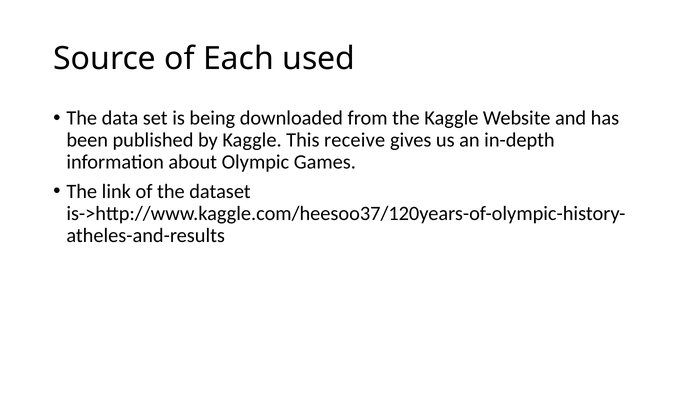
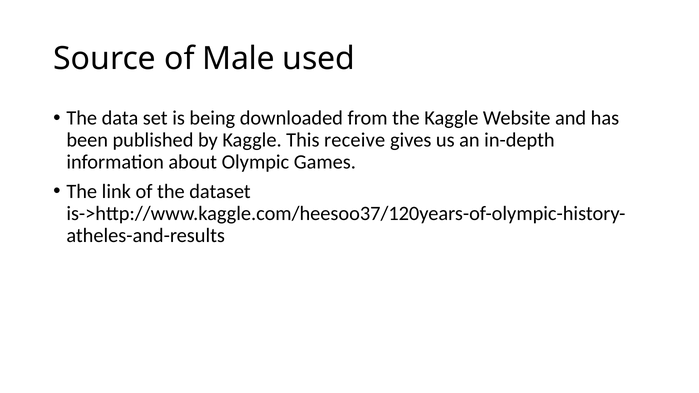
Each: Each -> Male
